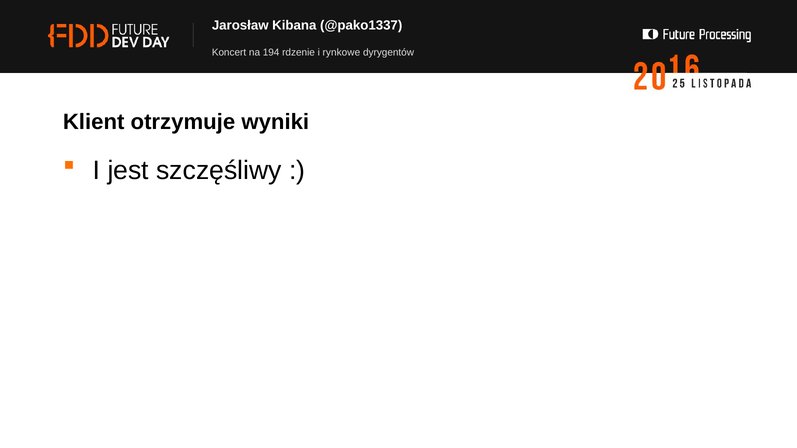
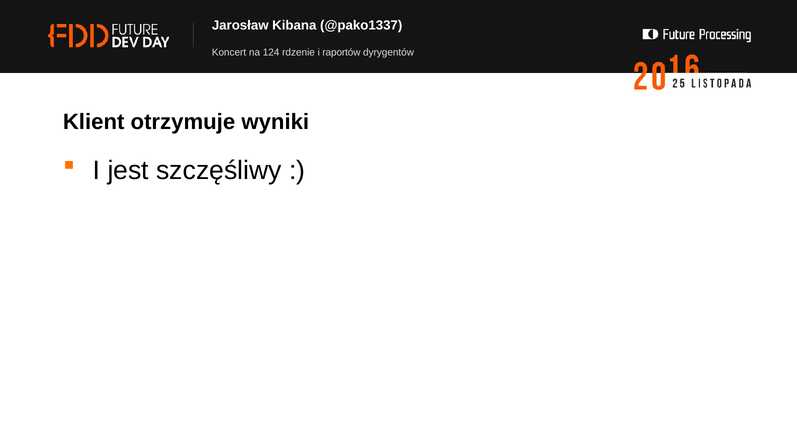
194: 194 -> 124
rynkowe: rynkowe -> raportów
